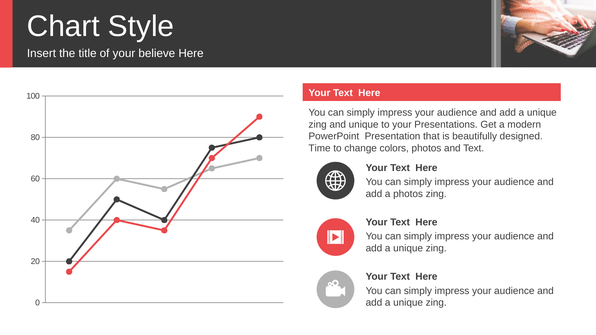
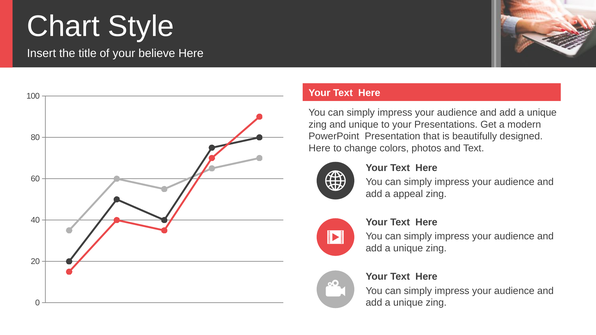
Time at (320, 148): Time -> Here
a photos: photos -> appeal
